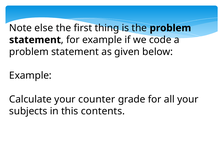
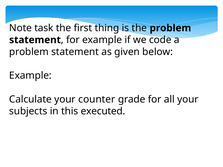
else: else -> task
contents: contents -> executed
